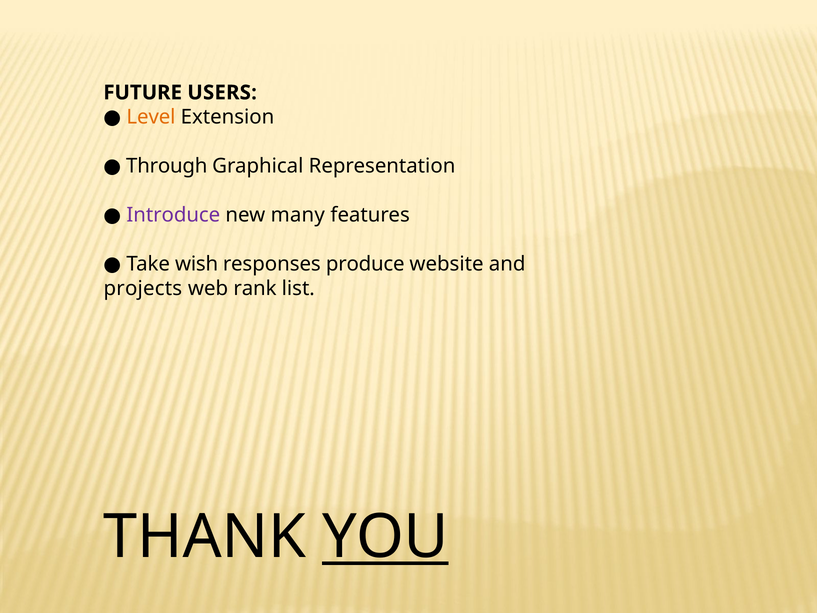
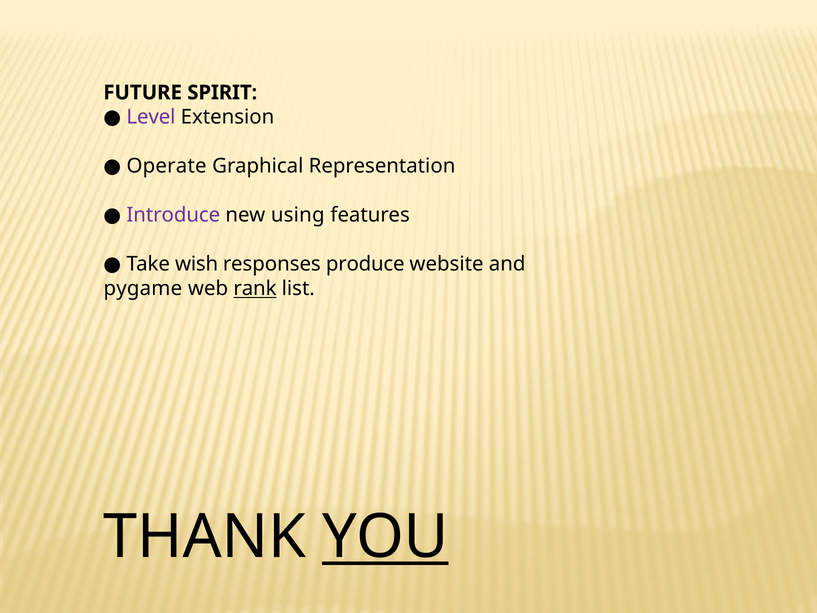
USERS: USERS -> SPIRIT
Level colour: orange -> purple
Through: Through -> Operate
many: many -> using
projects: projects -> pygame
rank underline: none -> present
